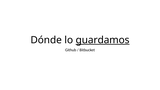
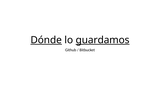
Dónde underline: none -> present
